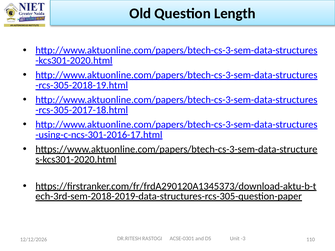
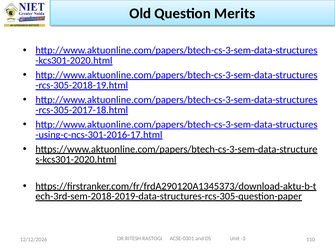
Length: Length -> Merits
